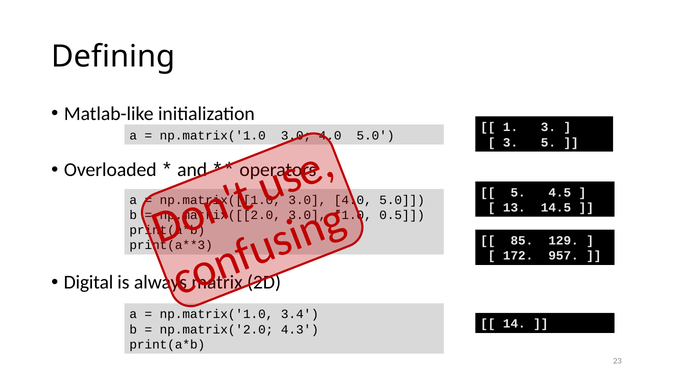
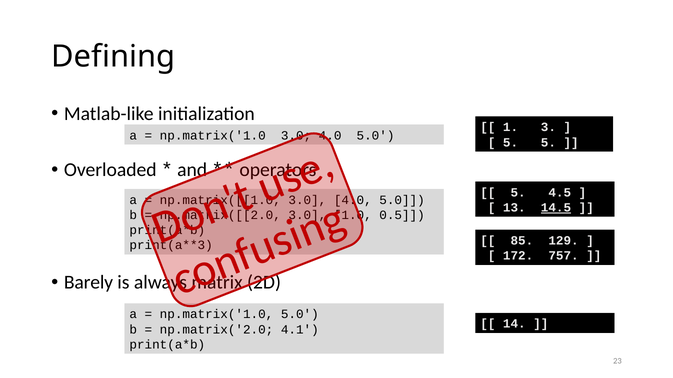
3 at (511, 143): 3 -> 5
14.5 underline: none -> present
957: 957 -> 757
Digital: Digital -> Barely
np.matrix('1.0 3.4: 3.4 -> 5.0
4.3: 4.3 -> 4.1
